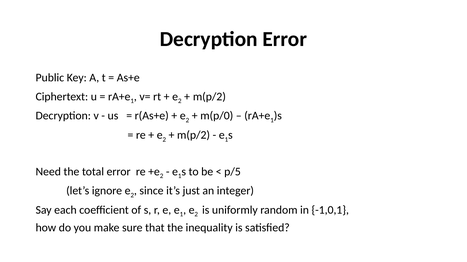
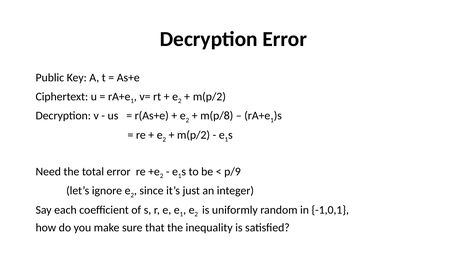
m(p/0: m(p/0 -> m(p/8
p/5: p/5 -> p/9
